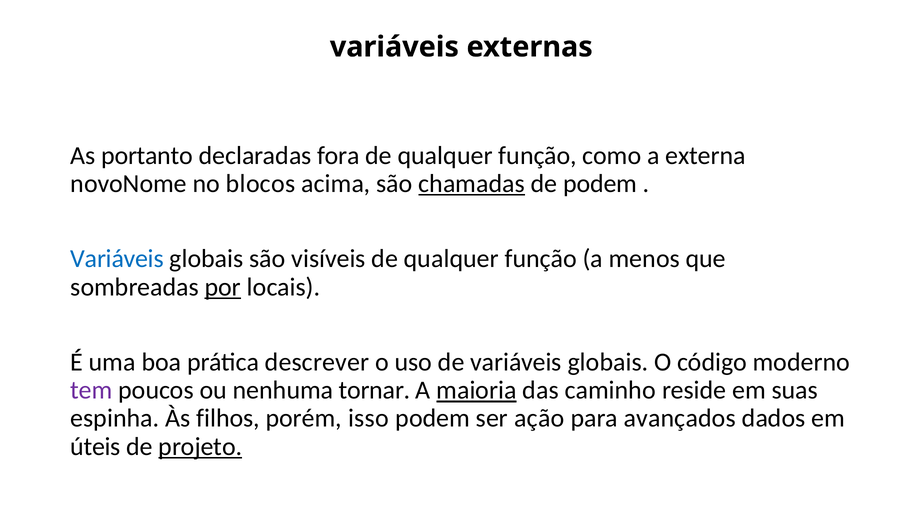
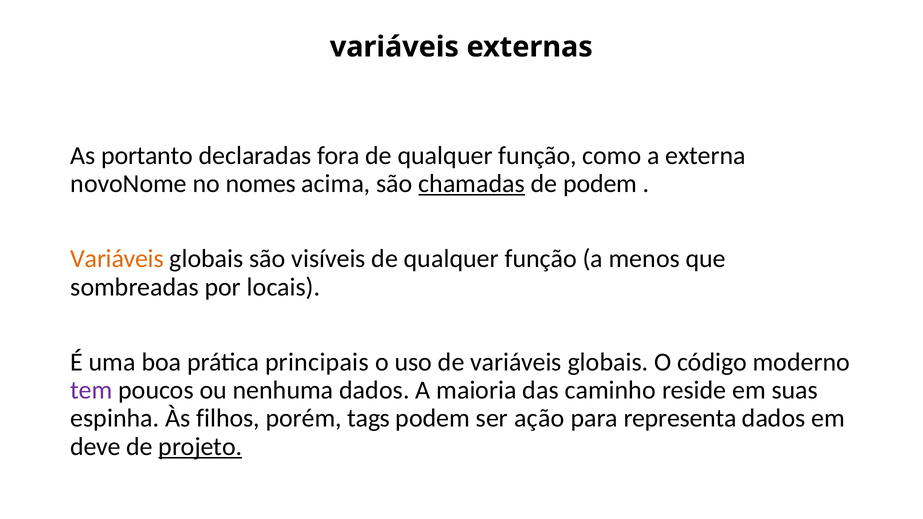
blocos: blocos -> nomes
Variáveis at (117, 259) colour: blue -> orange
por underline: present -> none
descrever: descrever -> principais
nenhuma tornar: tornar -> dados
maioria underline: present -> none
isso: isso -> tags
avançados: avançados -> representa
úteis: úteis -> deve
